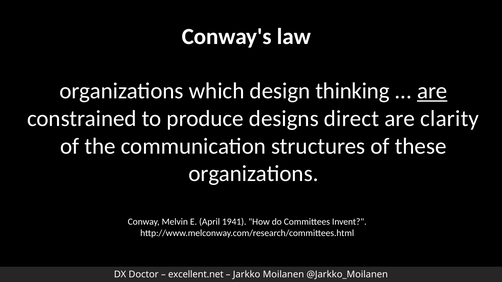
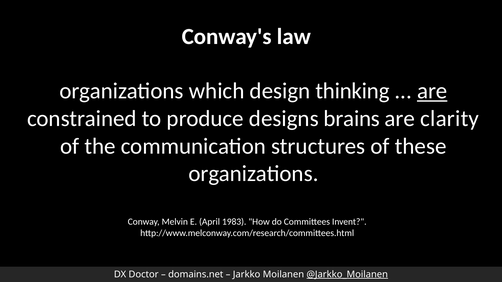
direct: direct -> brains
1941: 1941 -> 1983
excellent.net: excellent.net -> domains.net
@Jarkko_Moilanen underline: none -> present
